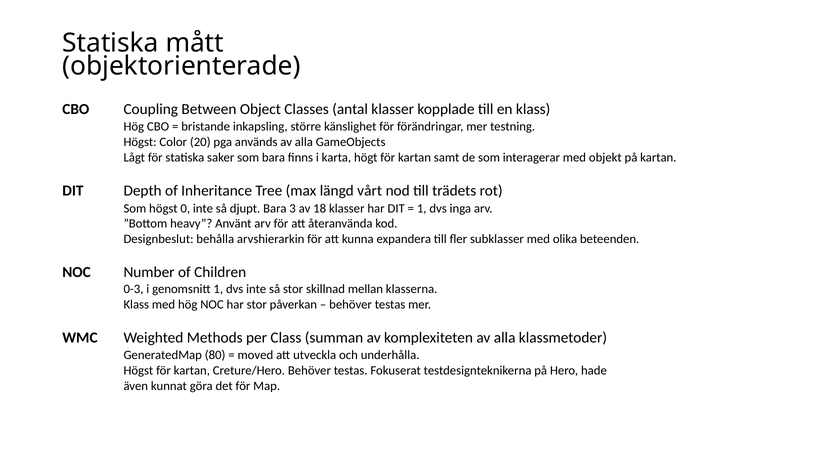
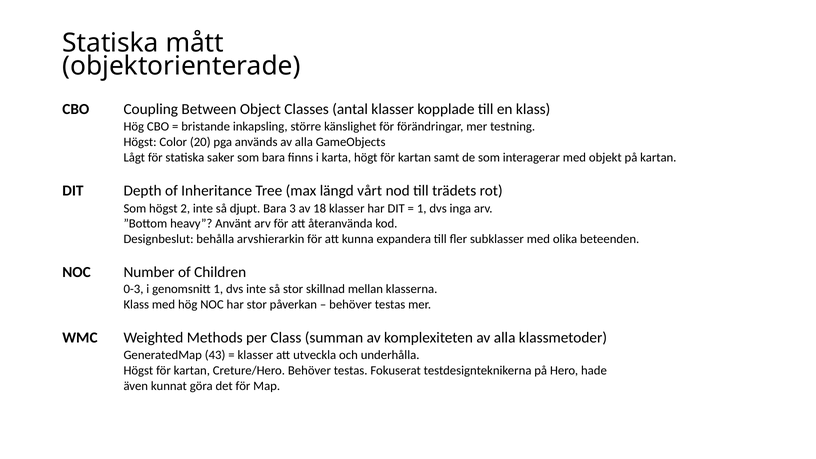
0: 0 -> 2
80: 80 -> 43
moved at (255, 355): moved -> klasser
